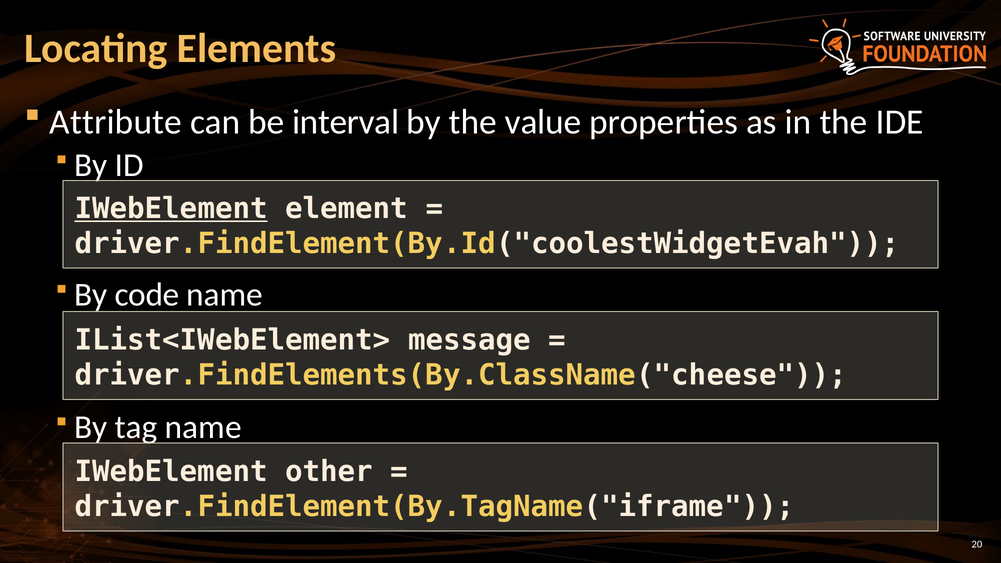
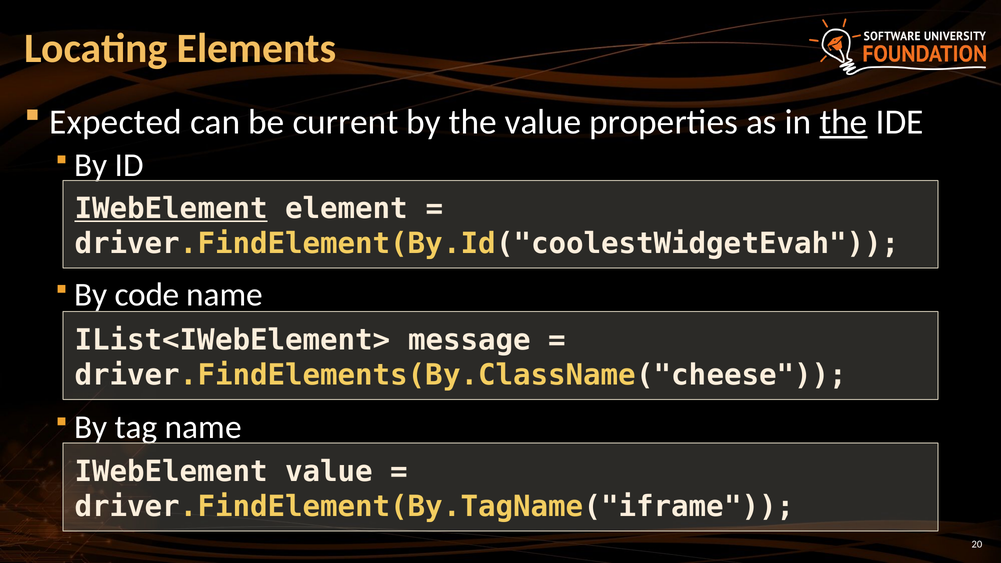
Attribute: Attribute -> Expected
interval: interval -> current
the at (844, 122) underline: none -> present
IWebElement other: other -> value
